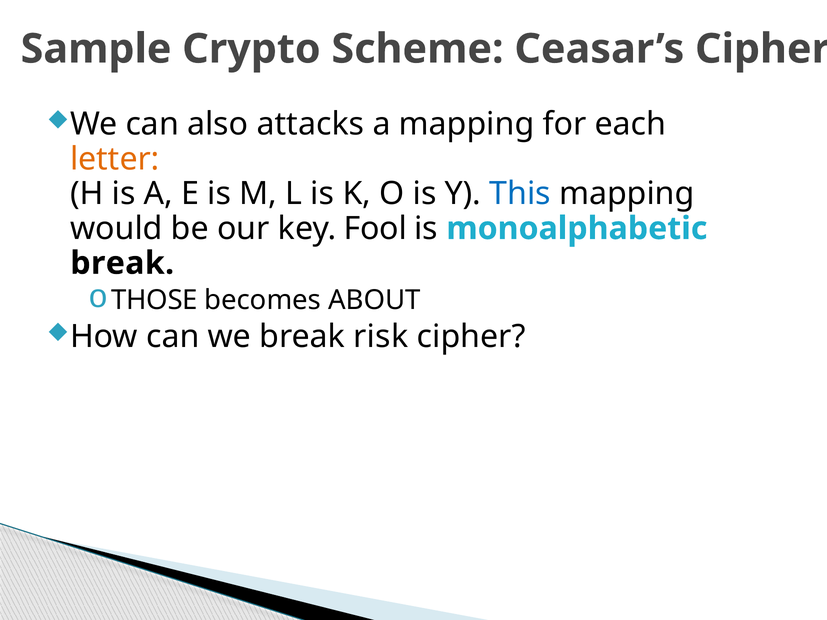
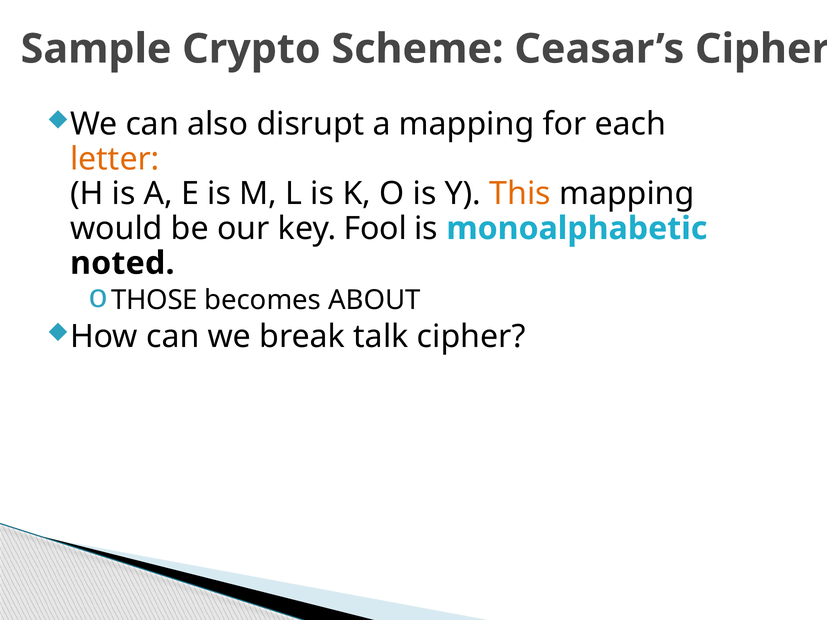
attacks: attacks -> disrupt
This colour: blue -> orange
break at (122, 263): break -> noted
risk: risk -> talk
